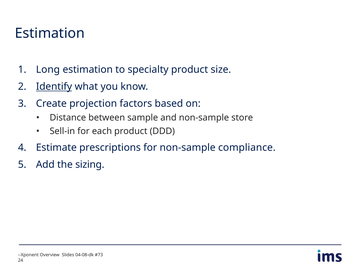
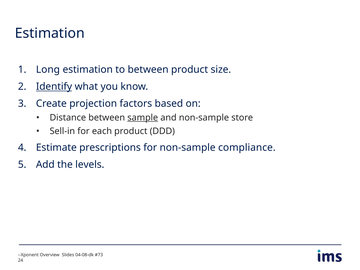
to specialty: specialty -> between
sample underline: none -> present
sizing: sizing -> levels
